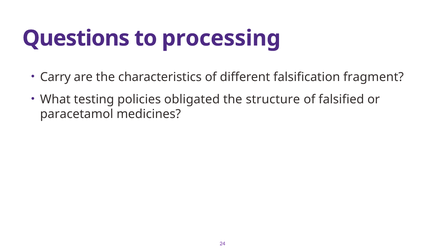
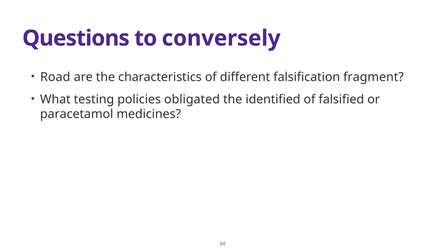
processing: processing -> conversely
Carry: Carry -> Road
structure: structure -> identified
